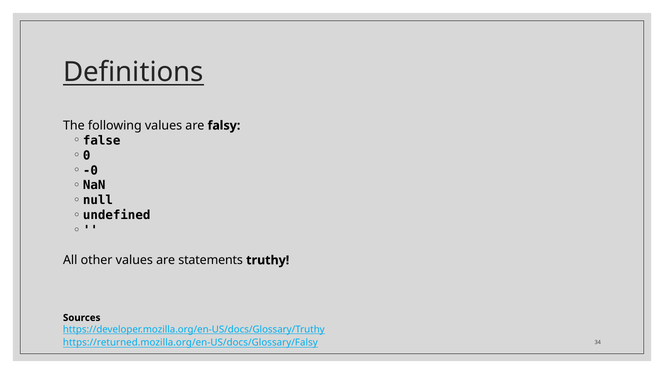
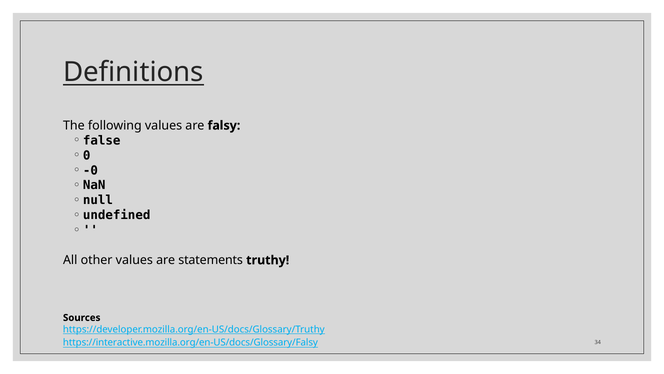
https://returned.mozilla.org/en-US/docs/Glossary/Falsy: https://returned.mozilla.org/en-US/docs/Glossary/Falsy -> https://interactive.mozilla.org/en-US/docs/Glossary/Falsy
